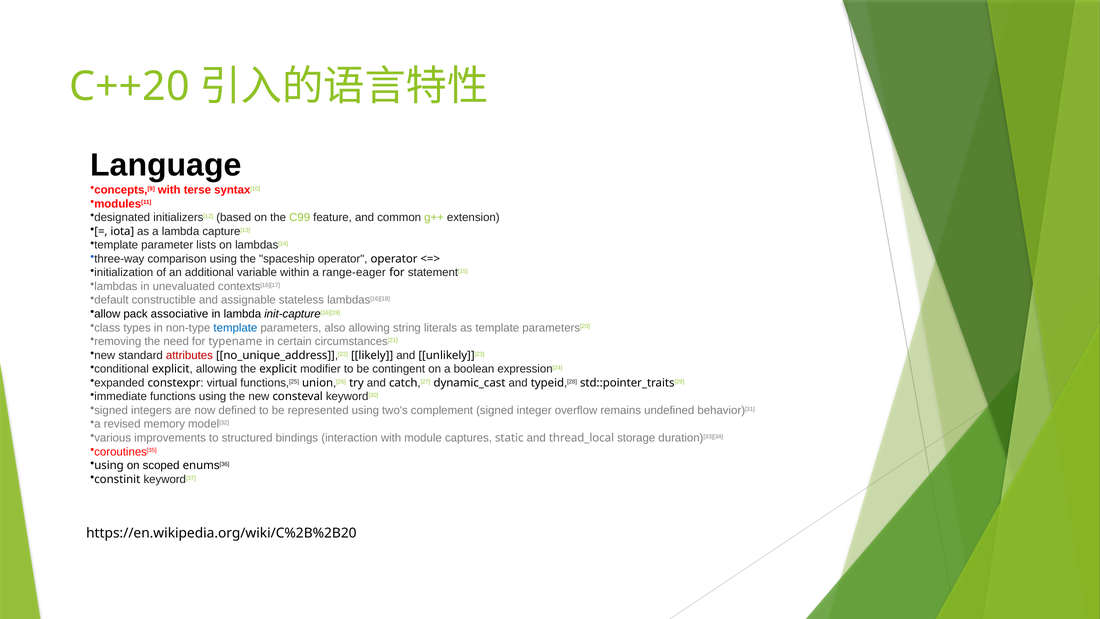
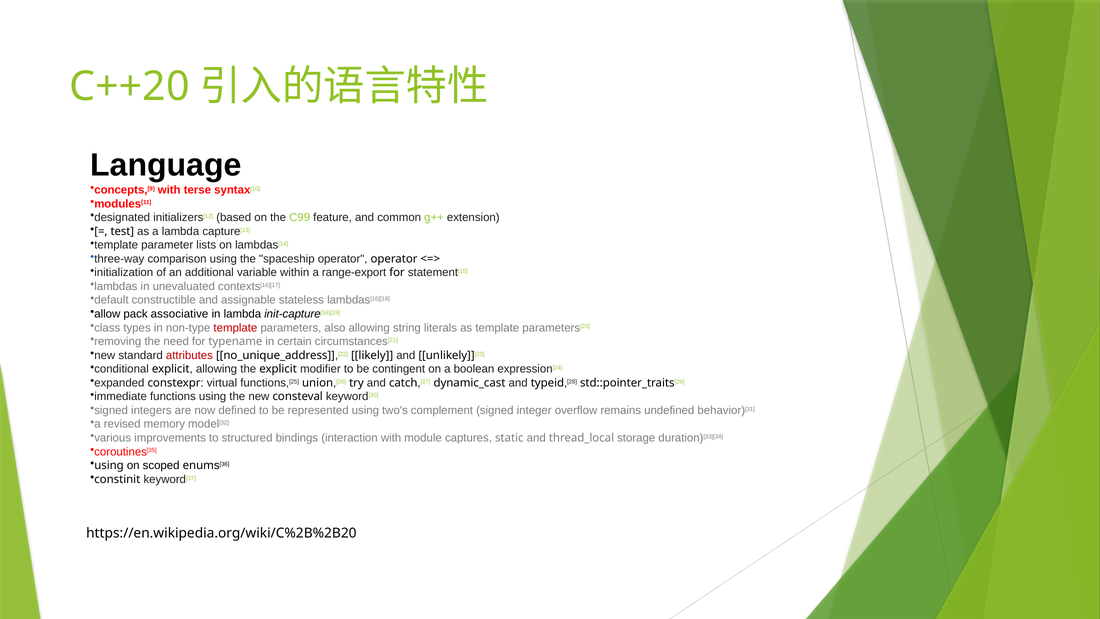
iota: iota -> test
range-eager: range-eager -> range-export
template at (235, 328) colour: blue -> red
